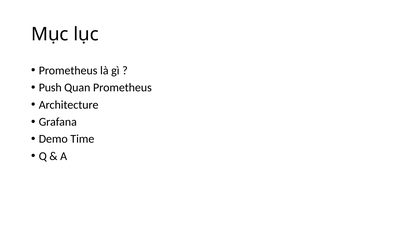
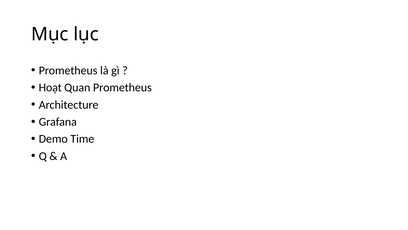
Push: Push -> Hoạt
